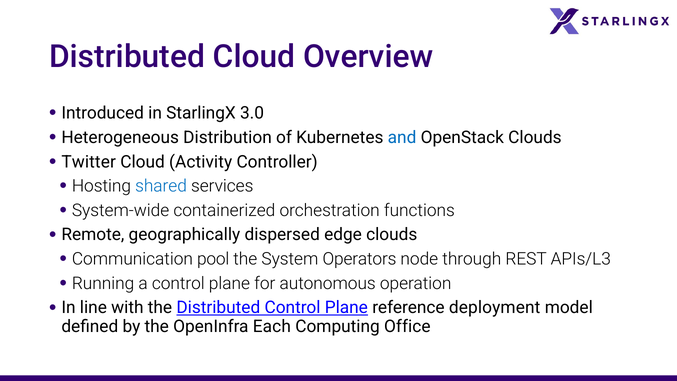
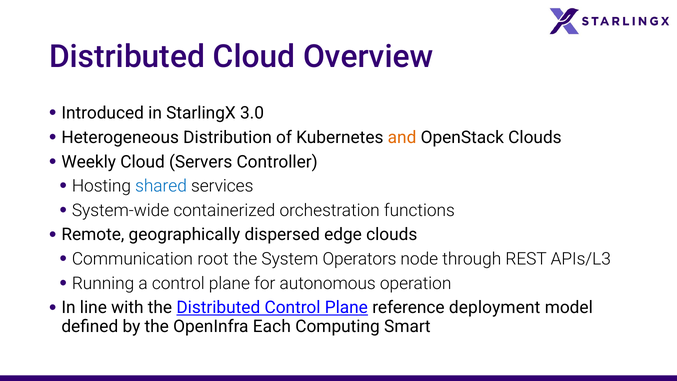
and colour: blue -> orange
Twitter: Twitter -> Weekly
Activity: Activity -> Servers
pool: pool -> root
Office: Office -> Smart
